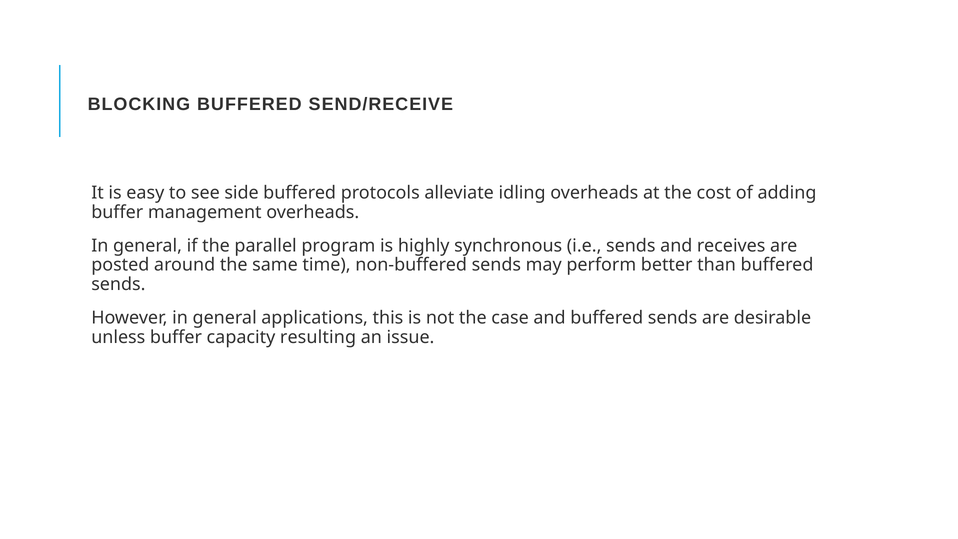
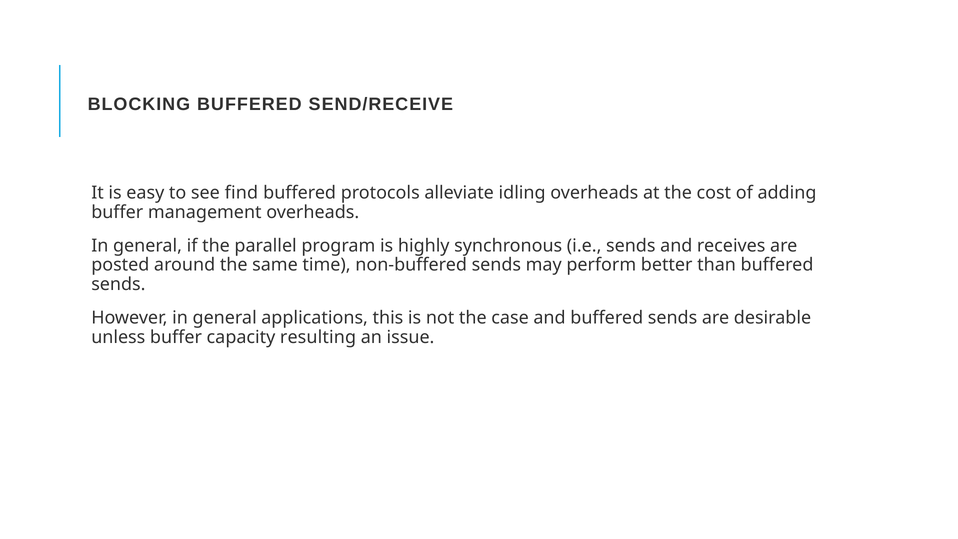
side: side -> find
